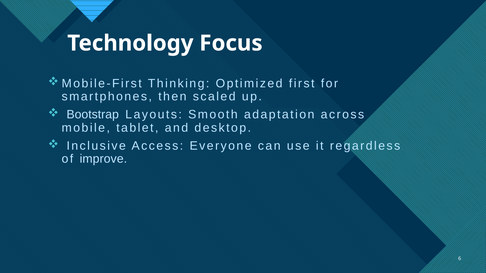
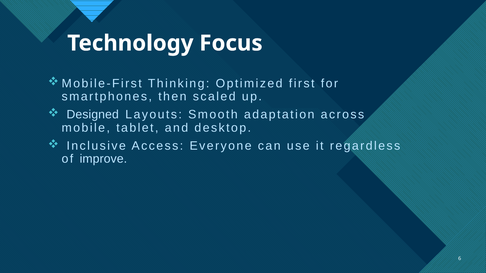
Bootstrap: Bootstrap -> Designed
